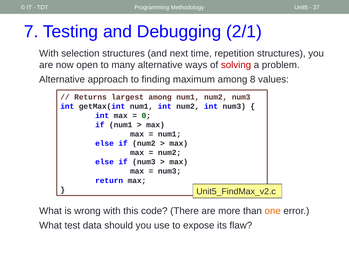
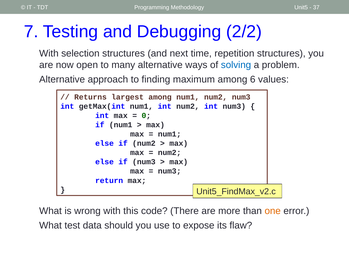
2/1: 2/1 -> 2/2
solving colour: red -> blue
8: 8 -> 6
